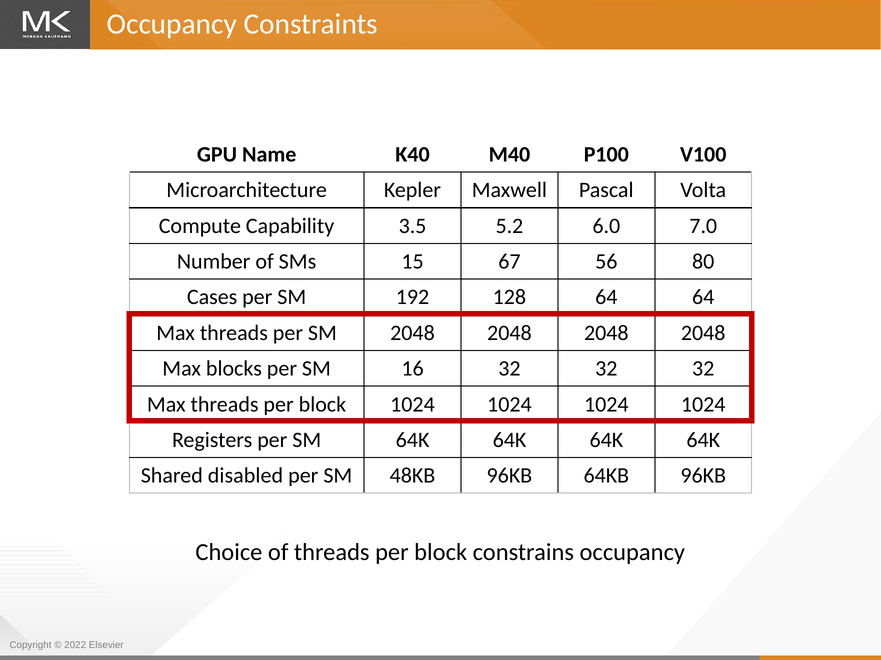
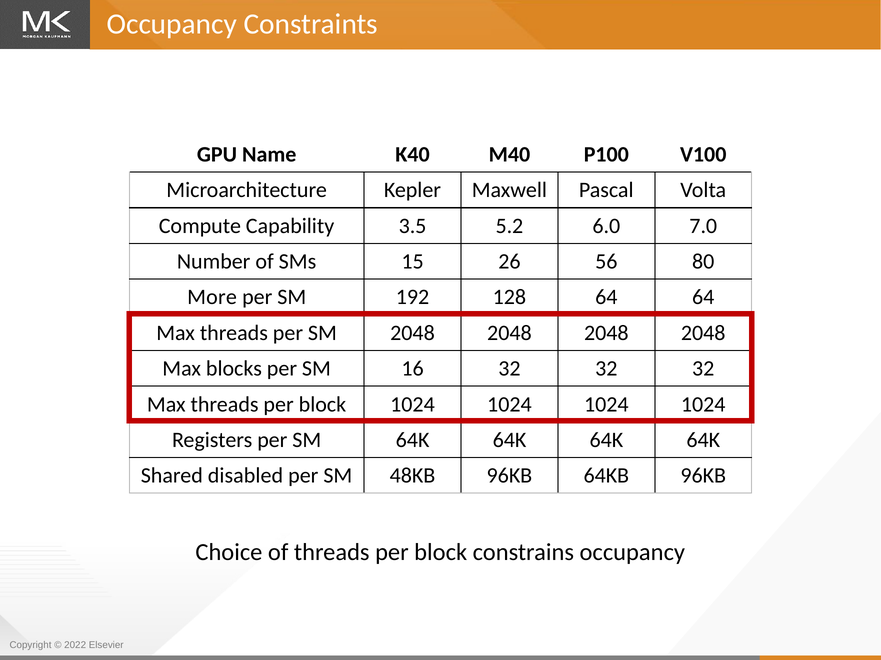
67: 67 -> 26
Cases: Cases -> More
